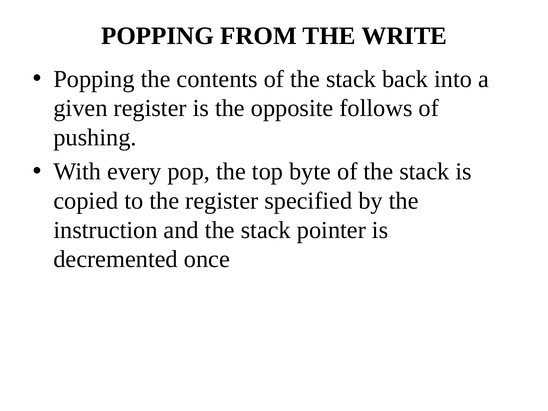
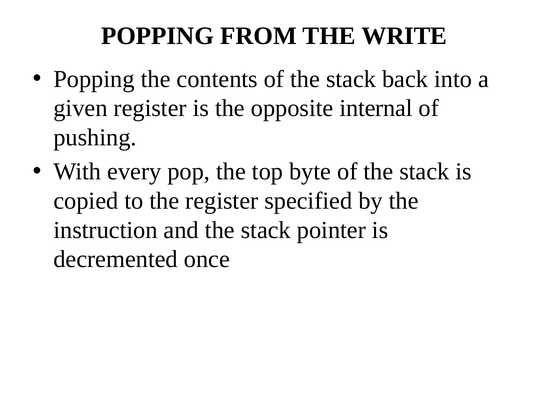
follows: follows -> internal
